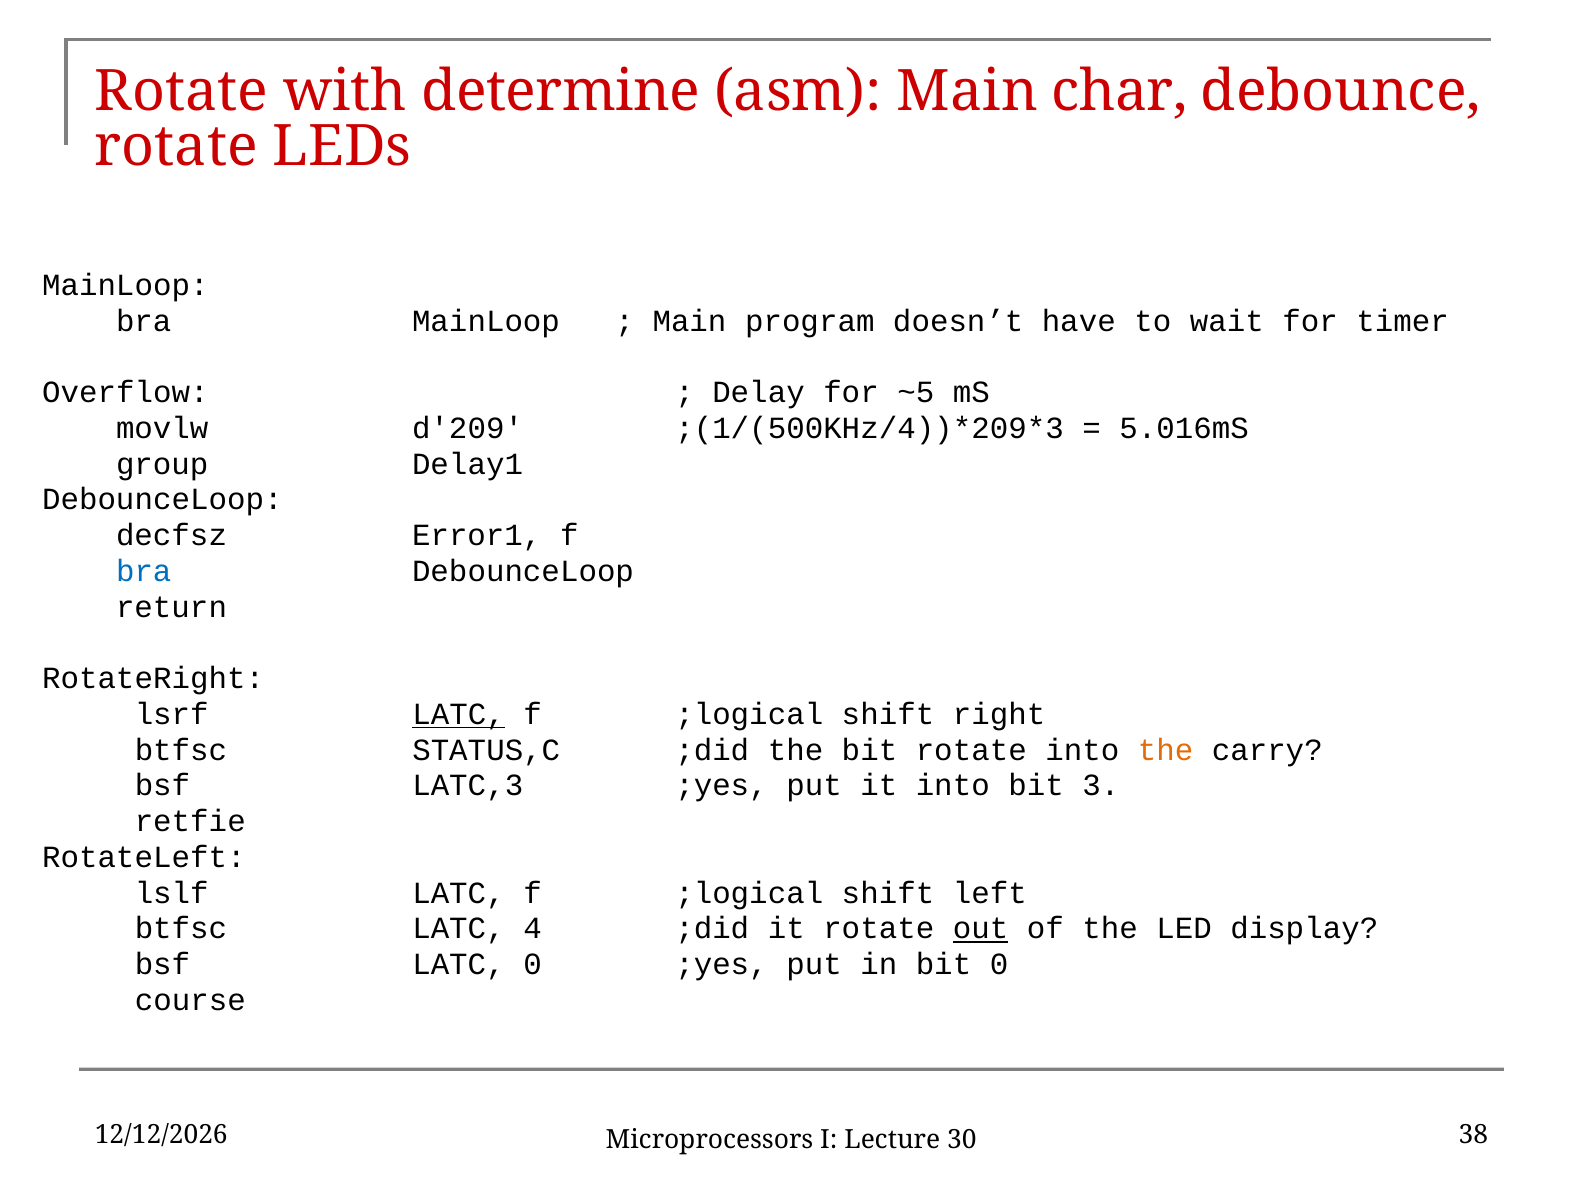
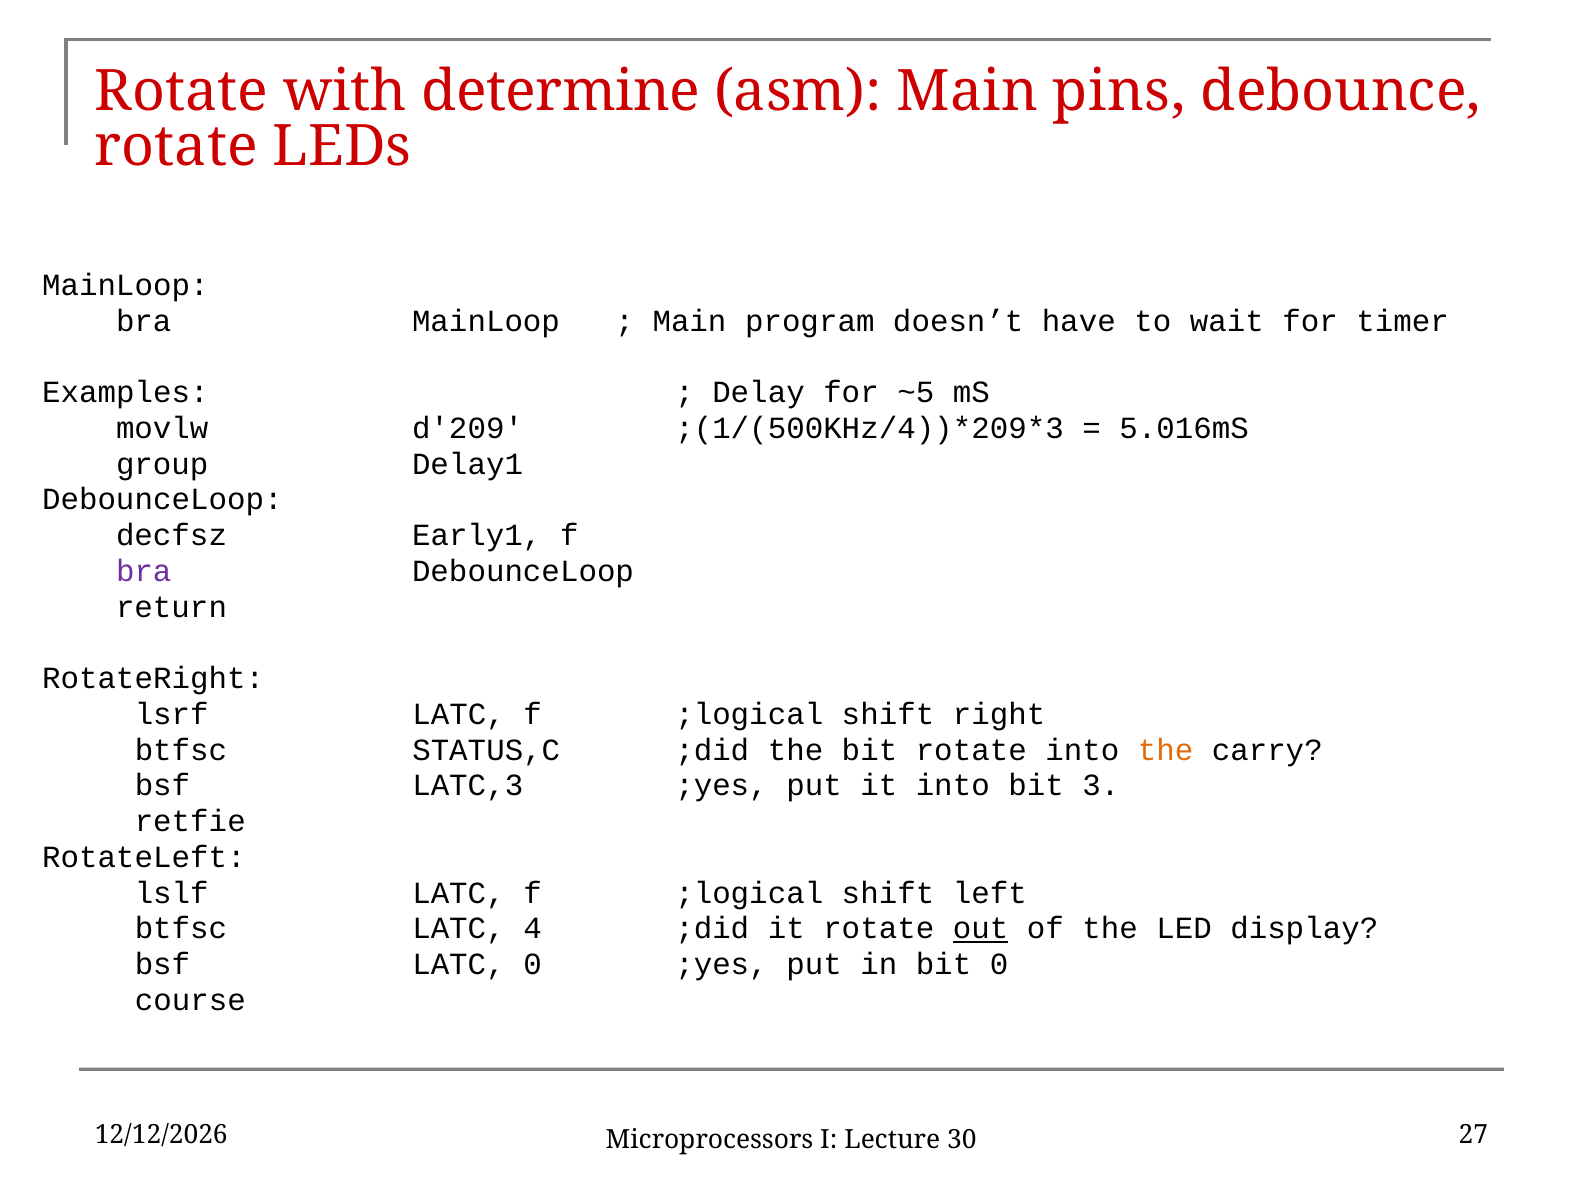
char: char -> pins
Overflow: Overflow -> Examples
Error1: Error1 -> Early1
bra at (144, 571) colour: blue -> purple
LATC at (459, 714) underline: present -> none
38: 38 -> 27
